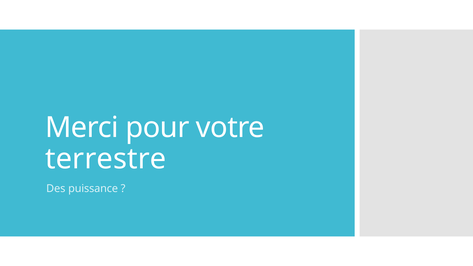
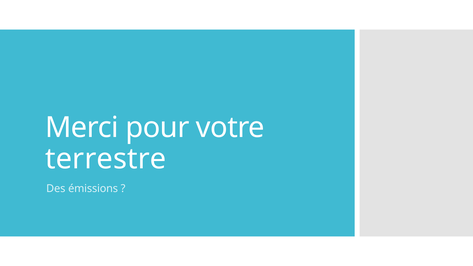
puissance: puissance -> émissions
